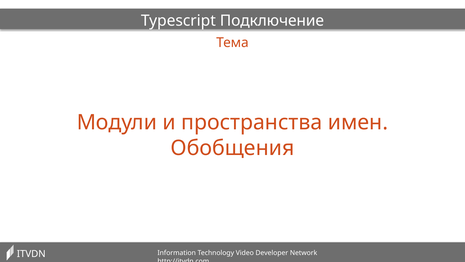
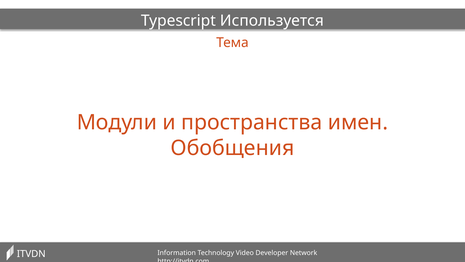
Подключение: Подключение -> Используется
